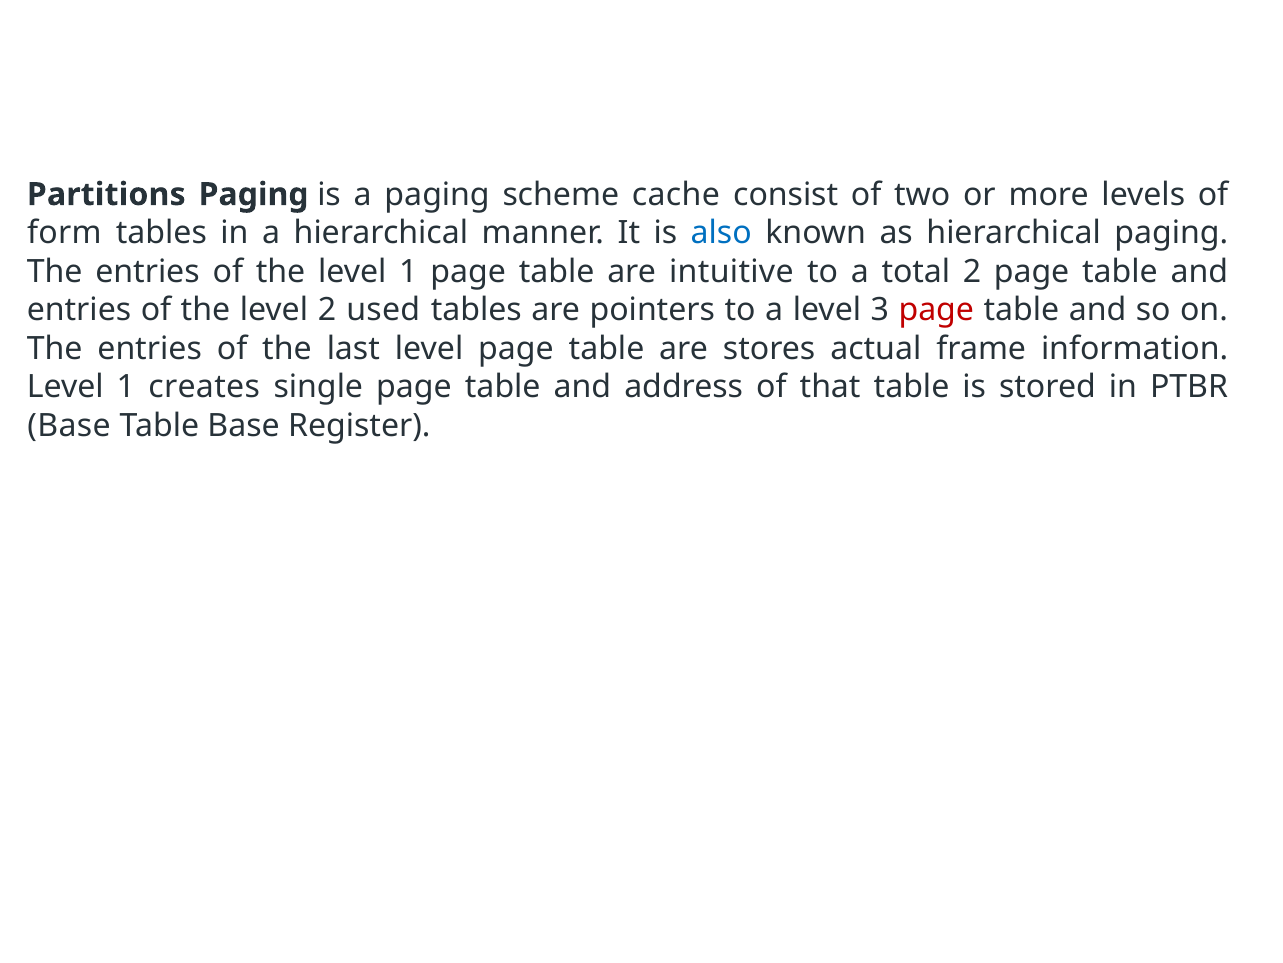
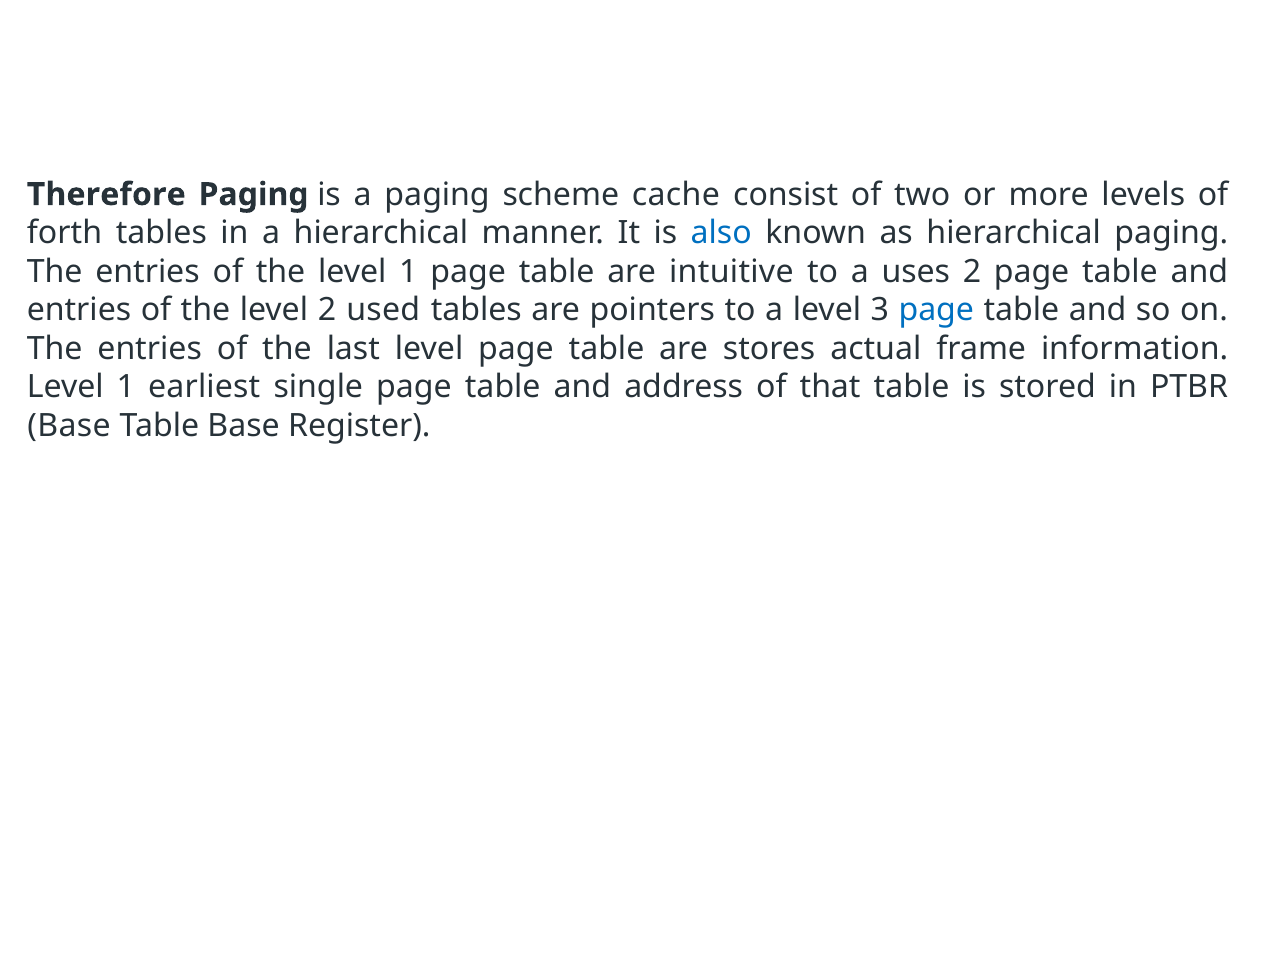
Partitions: Partitions -> Therefore
form: form -> forth
total: total -> uses
page at (936, 310) colour: red -> blue
creates: creates -> earliest
